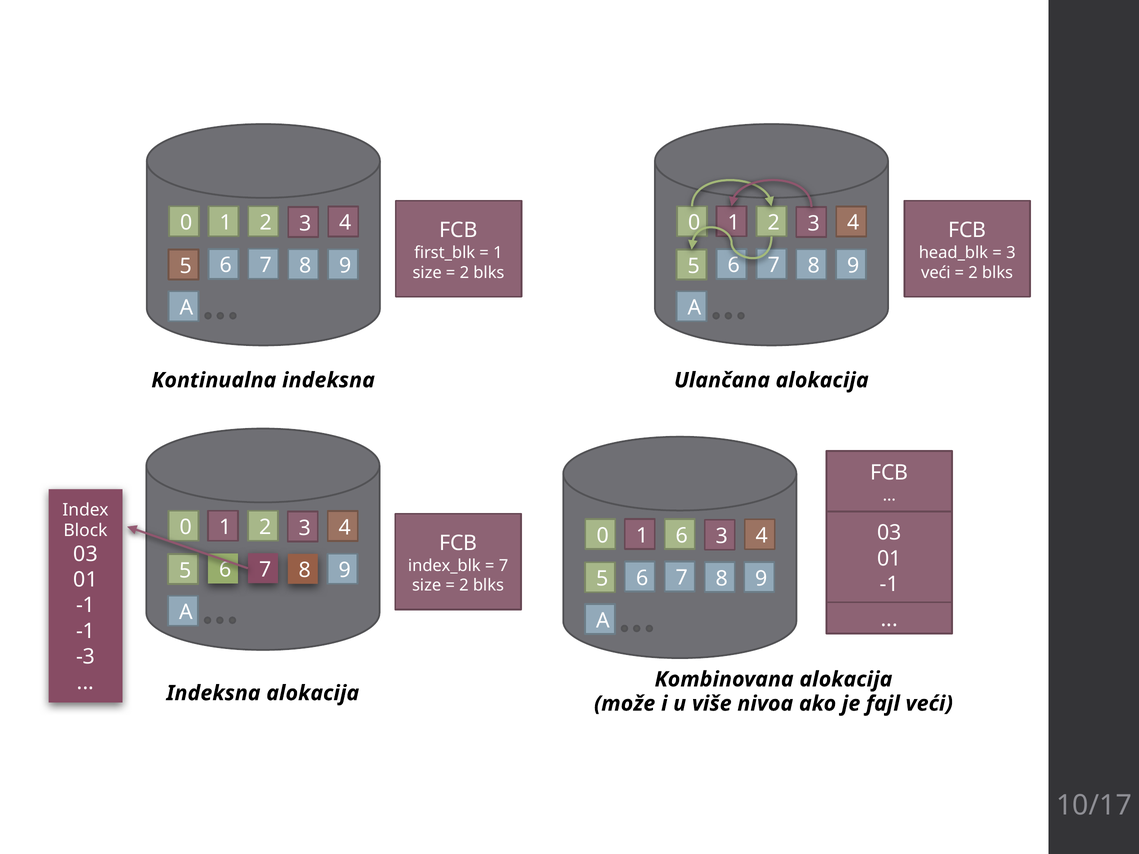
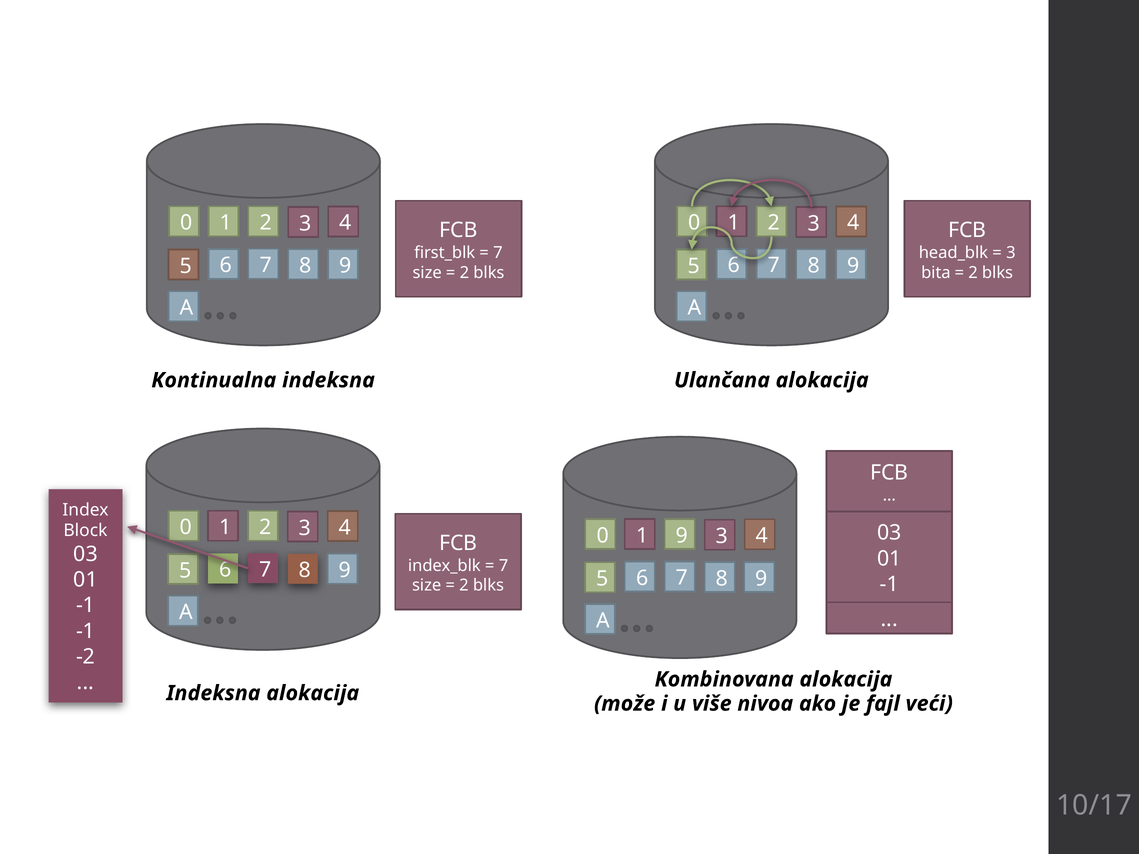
1 at (498, 253): 1 -> 7
veći at (936, 273): veći -> bita
1 6: 6 -> 9
-3: -3 -> -2
